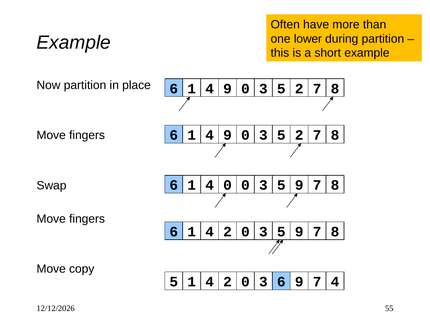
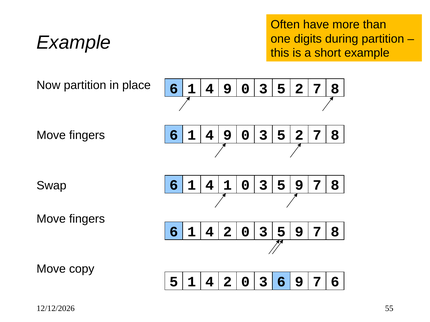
lower: lower -> digits
4 0: 0 -> 1
7 4: 4 -> 6
